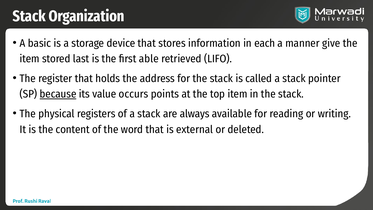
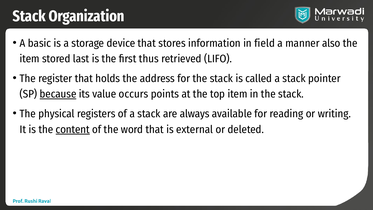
each: each -> field
give: give -> also
able: able -> thus
content underline: none -> present
